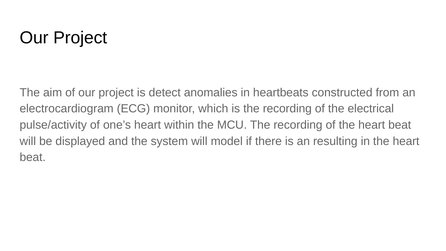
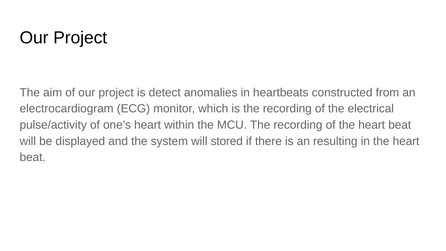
model: model -> stored
